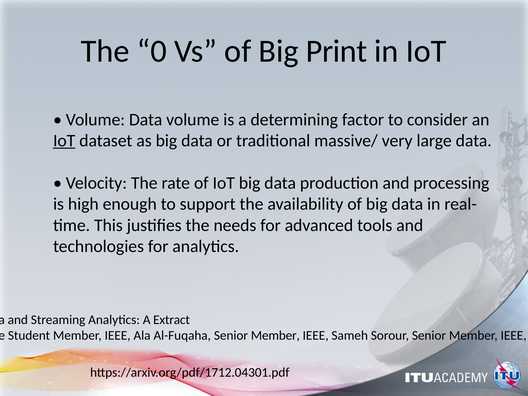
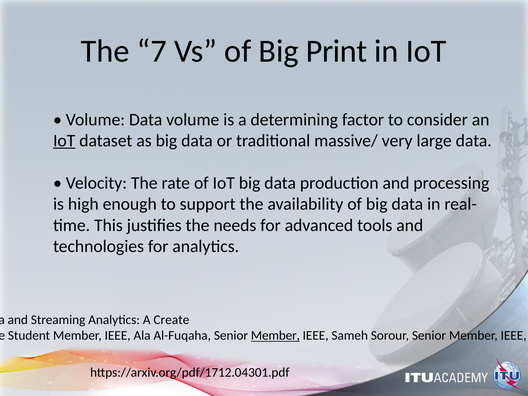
0: 0 -> 7
Extract: Extract -> Create
Member at (275, 336) underline: none -> present
